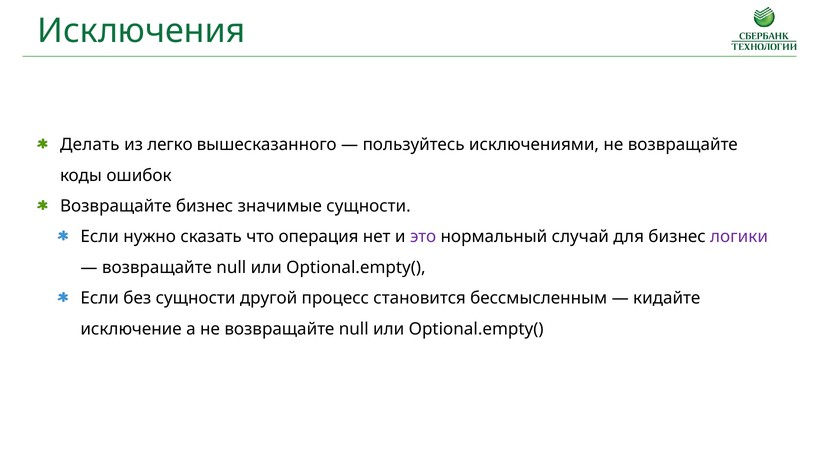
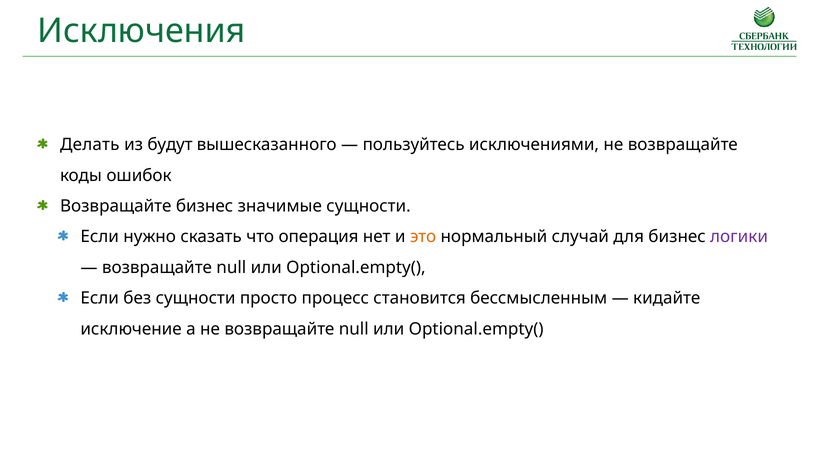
легко: легко -> будут
это colour: purple -> orange
другой: другой -> просто
